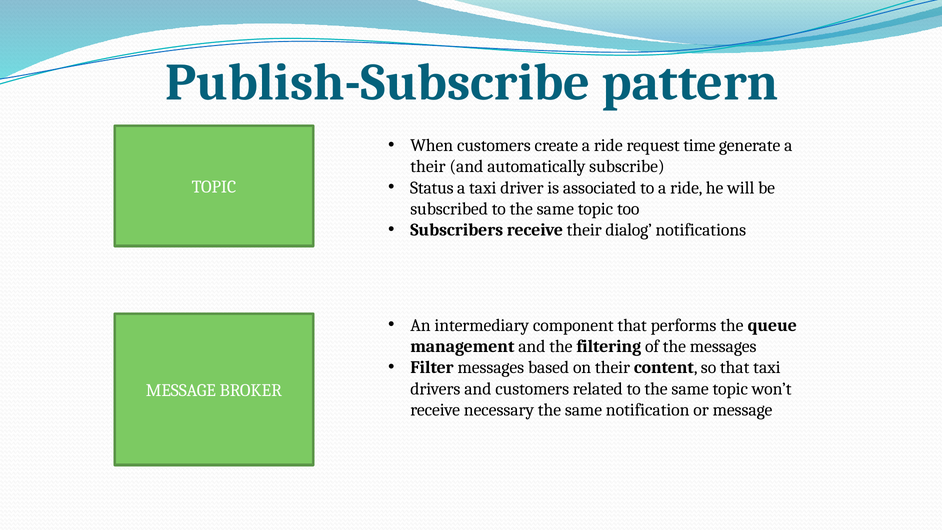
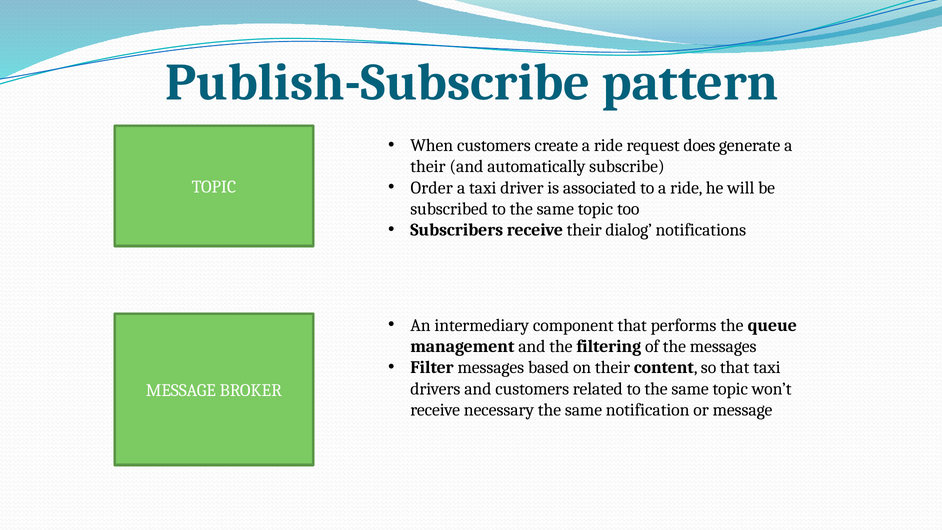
time: time -> does
Status: Status -> Order
